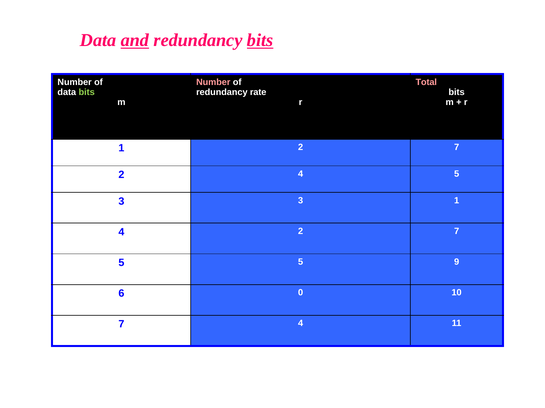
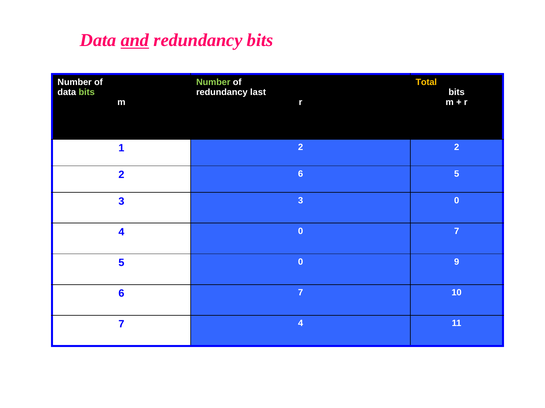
bits at (260, 40) underline: present -> none
Number at (213, 82) colour: pink -> light green
Total colour: pink -> yellow
rate: rate -> last
1 2 7: 7 -> 2
2 4: 4 -> 6
3 1: 1 -> 0
4 2: 2 -> 0
5 5: 5 -> 0
6 0: 0 -> 7
